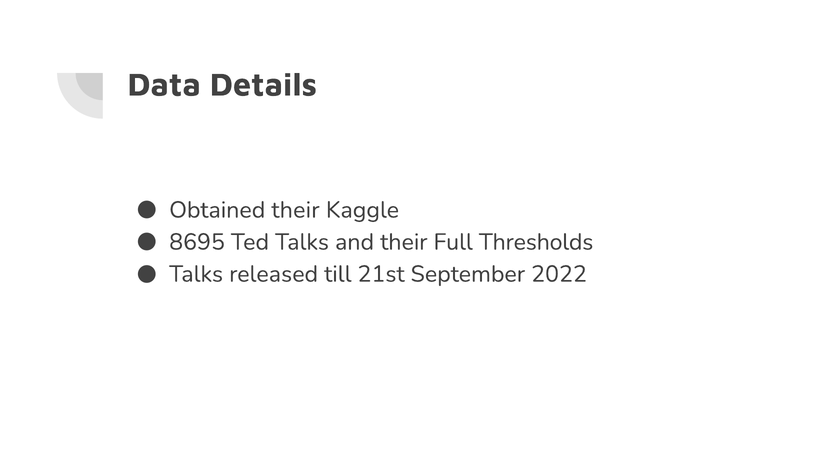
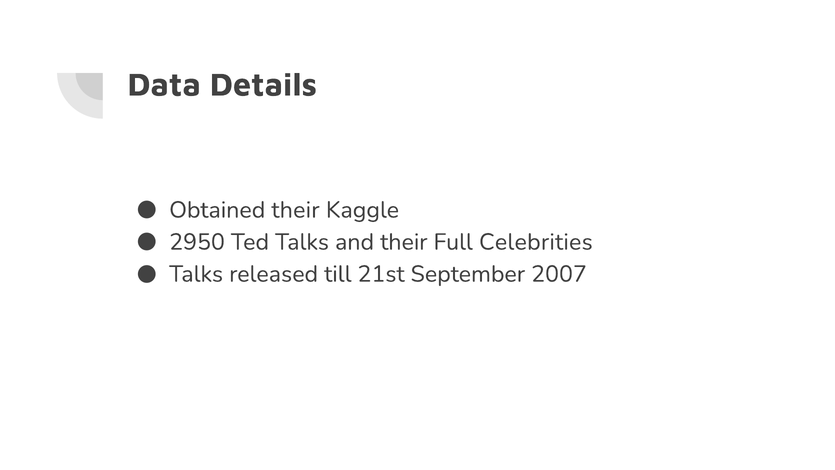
8695: 8695 -> 2950
Thresholds: Thresholds -> Celebrities
2022: 2022 -> 2007
